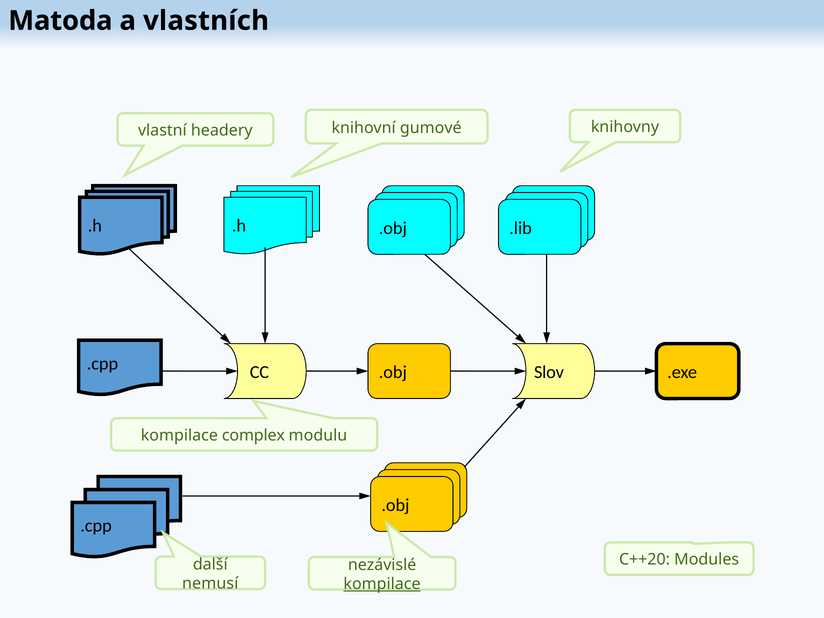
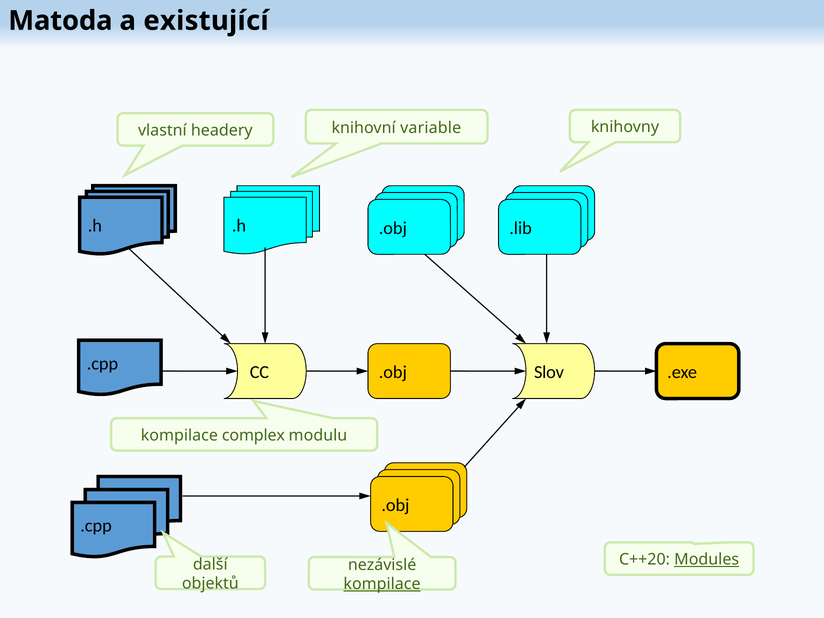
vlastních: vlastních -> existující
gumové: gumové -> variable
Modules underline: none -> present
nemusí: nemusí -> objektů
